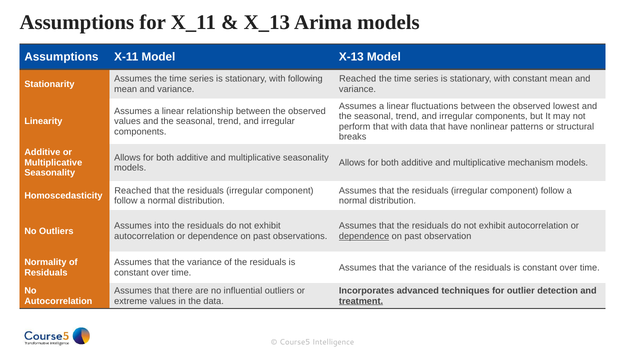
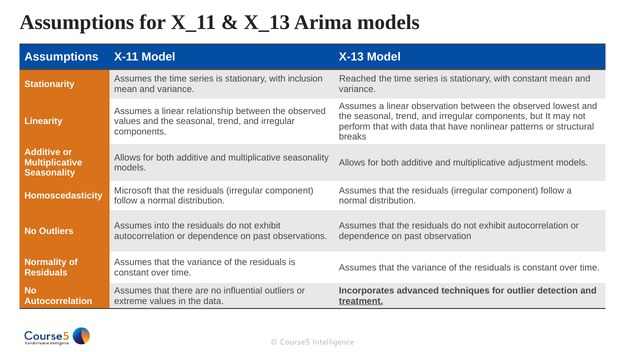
following: following -> inclusion
linear fluctuations: fluctuations -> observation
mechanism: mechanism -> adjustment
Reached at (133, 190): Reached -> Microsoft
dependence at (364, 236) underline: present -> none
